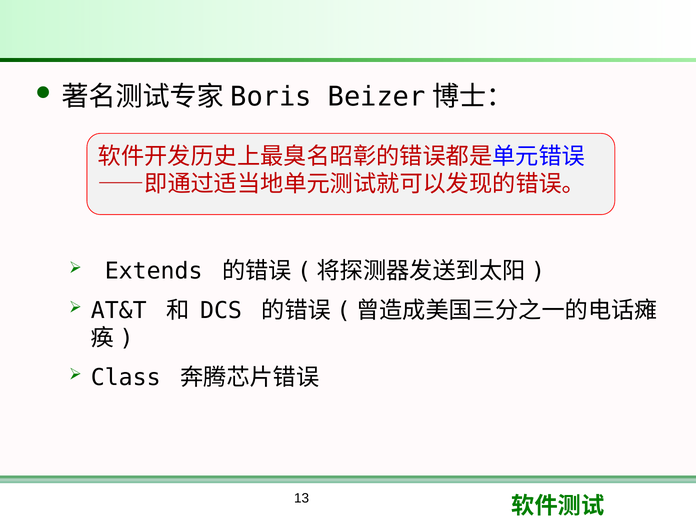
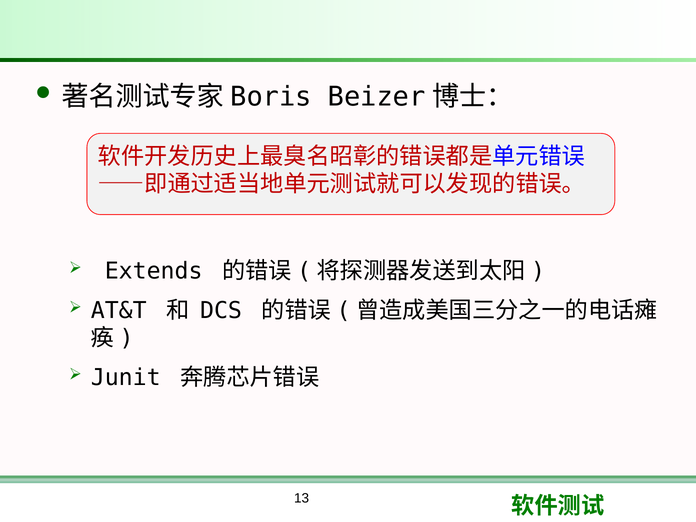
Class: Class -> Junit
